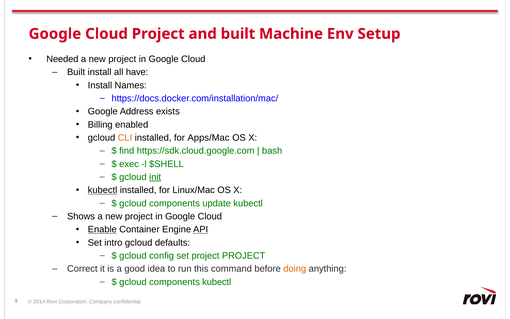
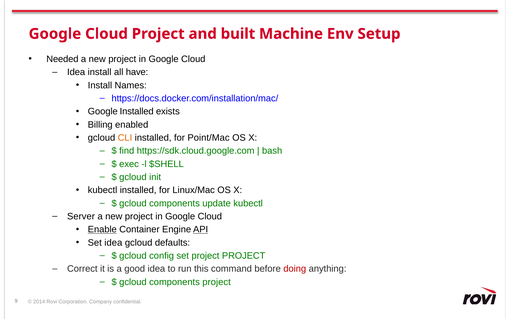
Built at (76, 72): Built -> Idea
Google Address: Address -> Installed
Apps/Mac: Apps/Mac -> Point/Mac
init underline: present -> none
kubectl at (103, 190) underline: present -> none
Shows: Shows -> Server
Set intro: intro -> idea
doing colour: orange -> red
components kubectl: kubectl -> project
